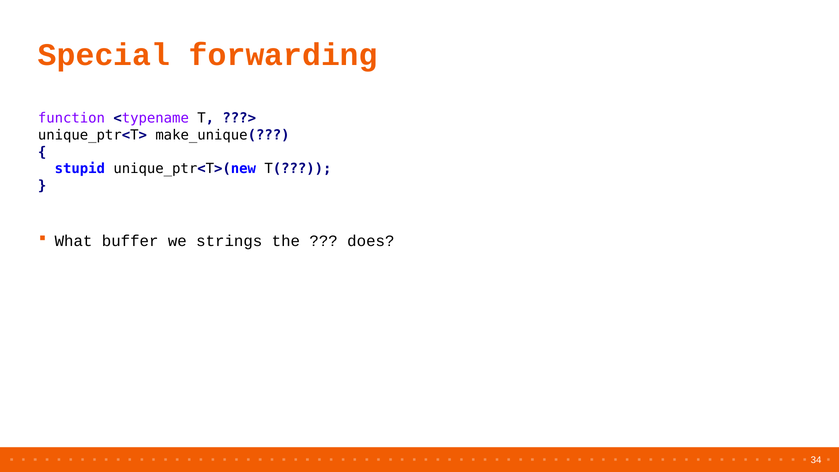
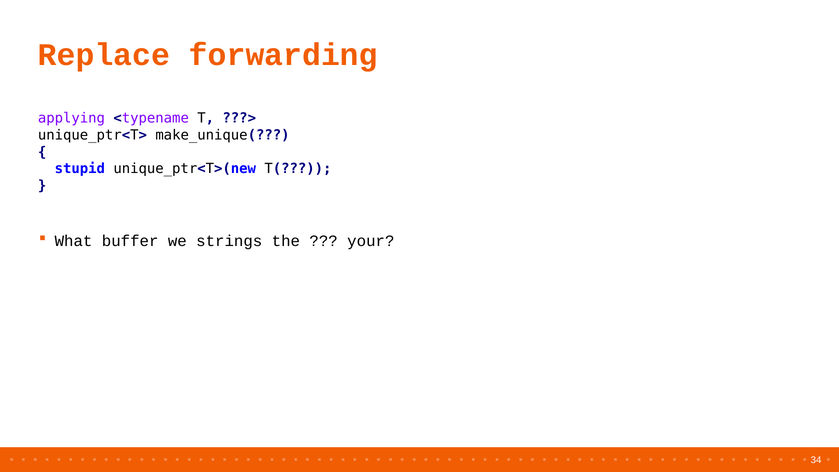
Special: Special -> Replace
function: function -> applying
does: does -> your
